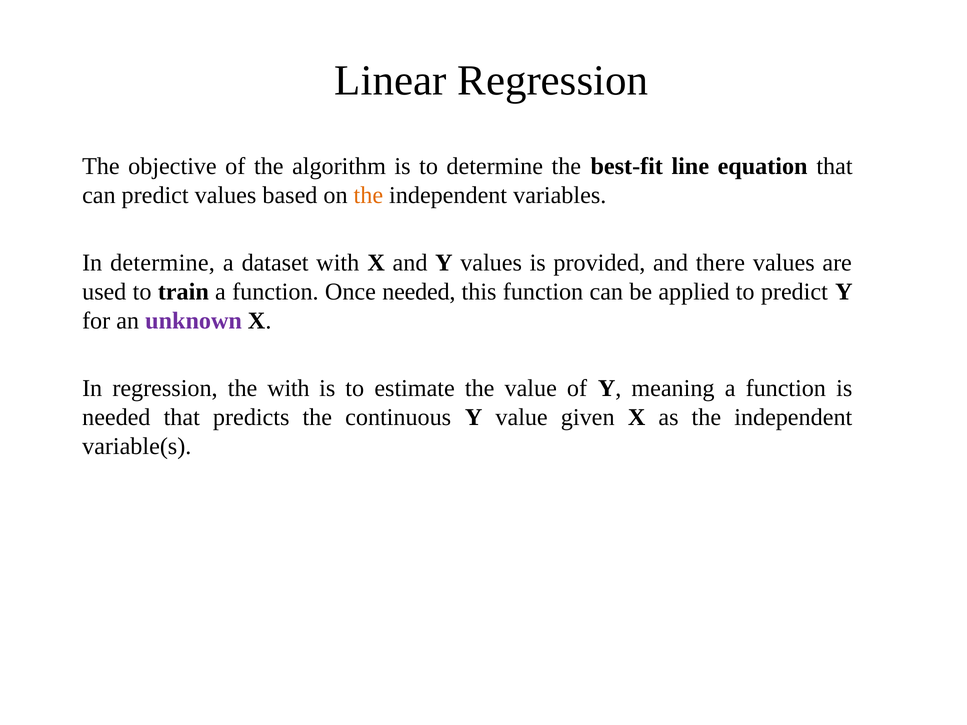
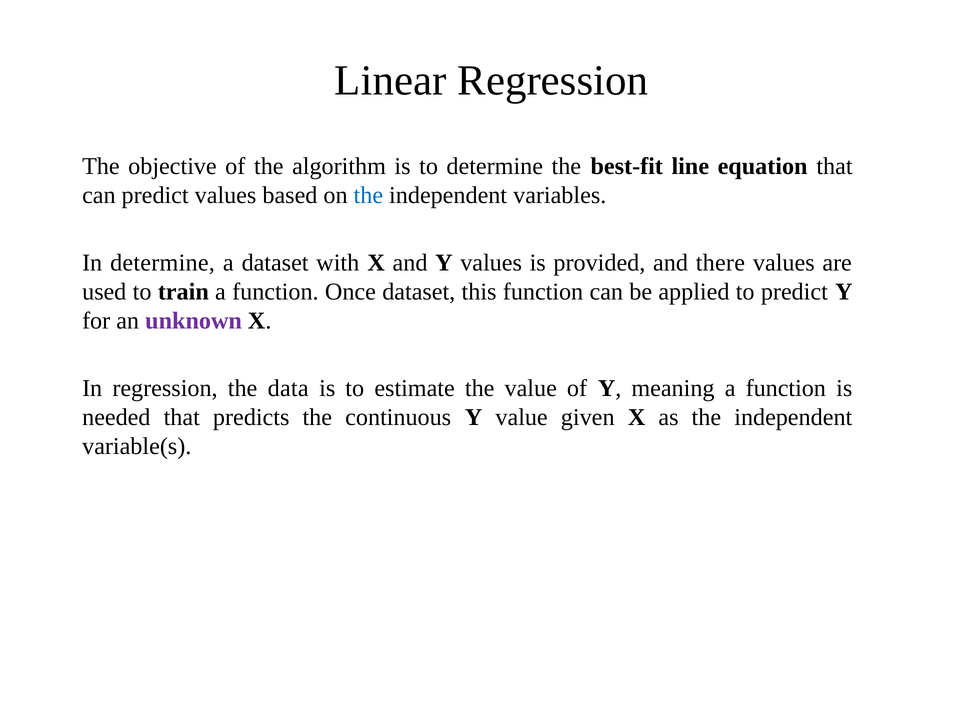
the at (368, 195) colour: orange -> blue
Once needed: needed -> dataset
the with: with -> data
